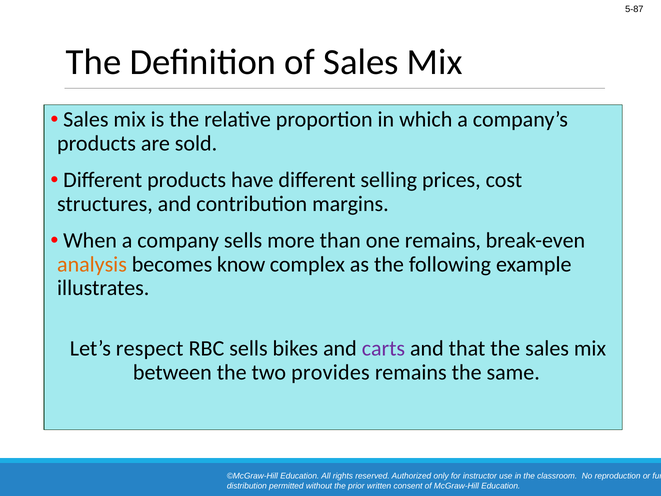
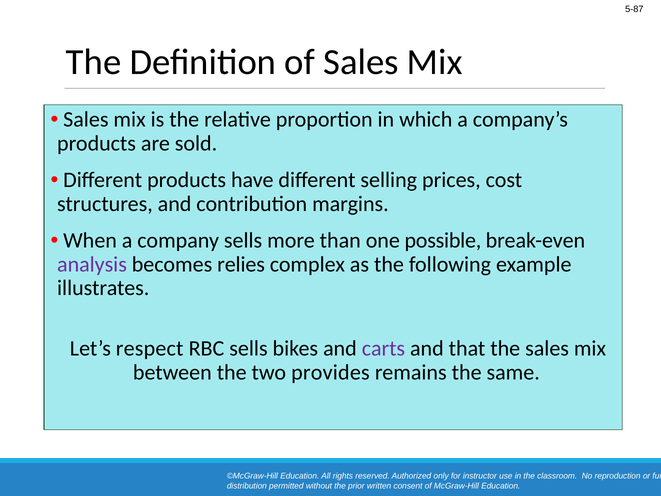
one remains: remains -> possible
analysis colour: orange -> purple
know: know -> relies
